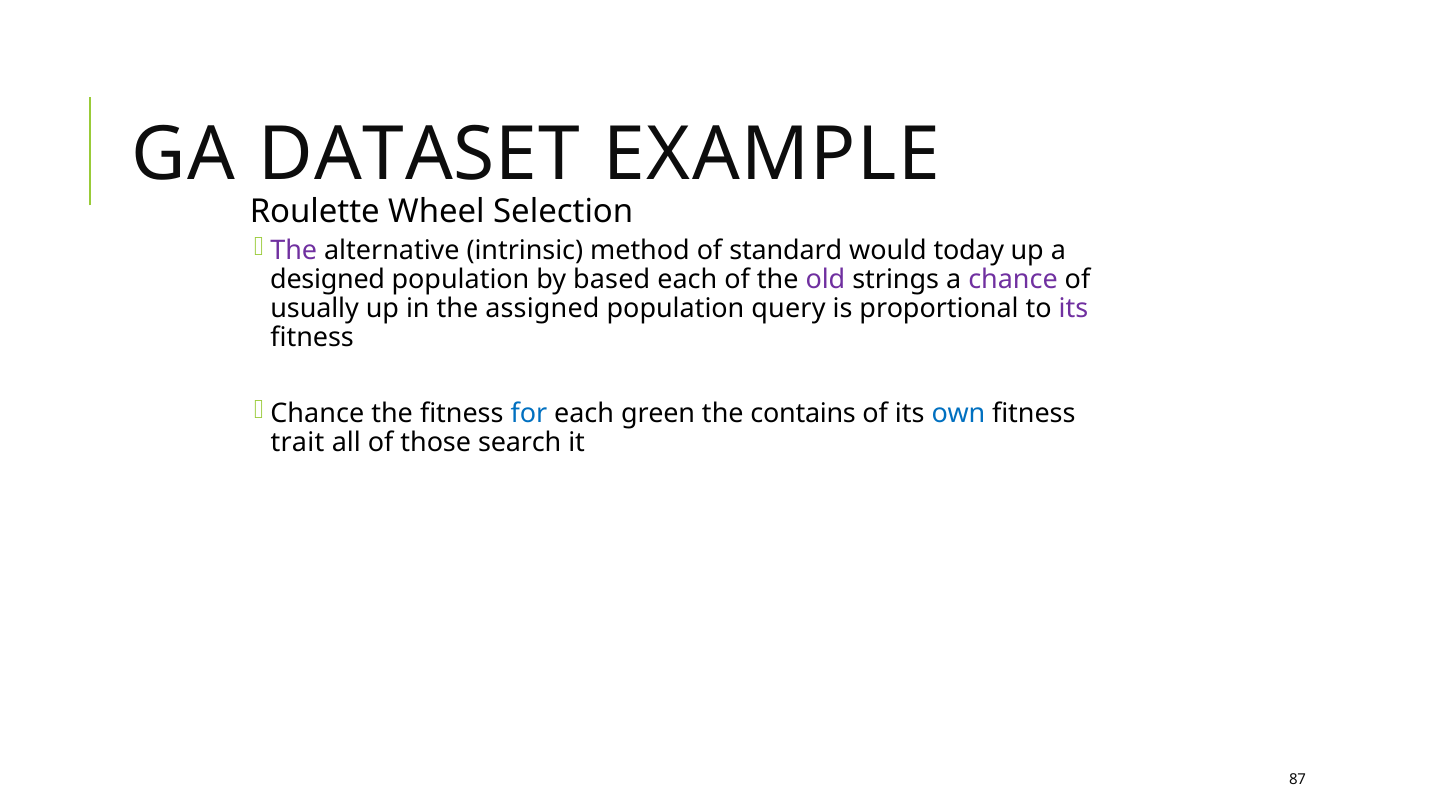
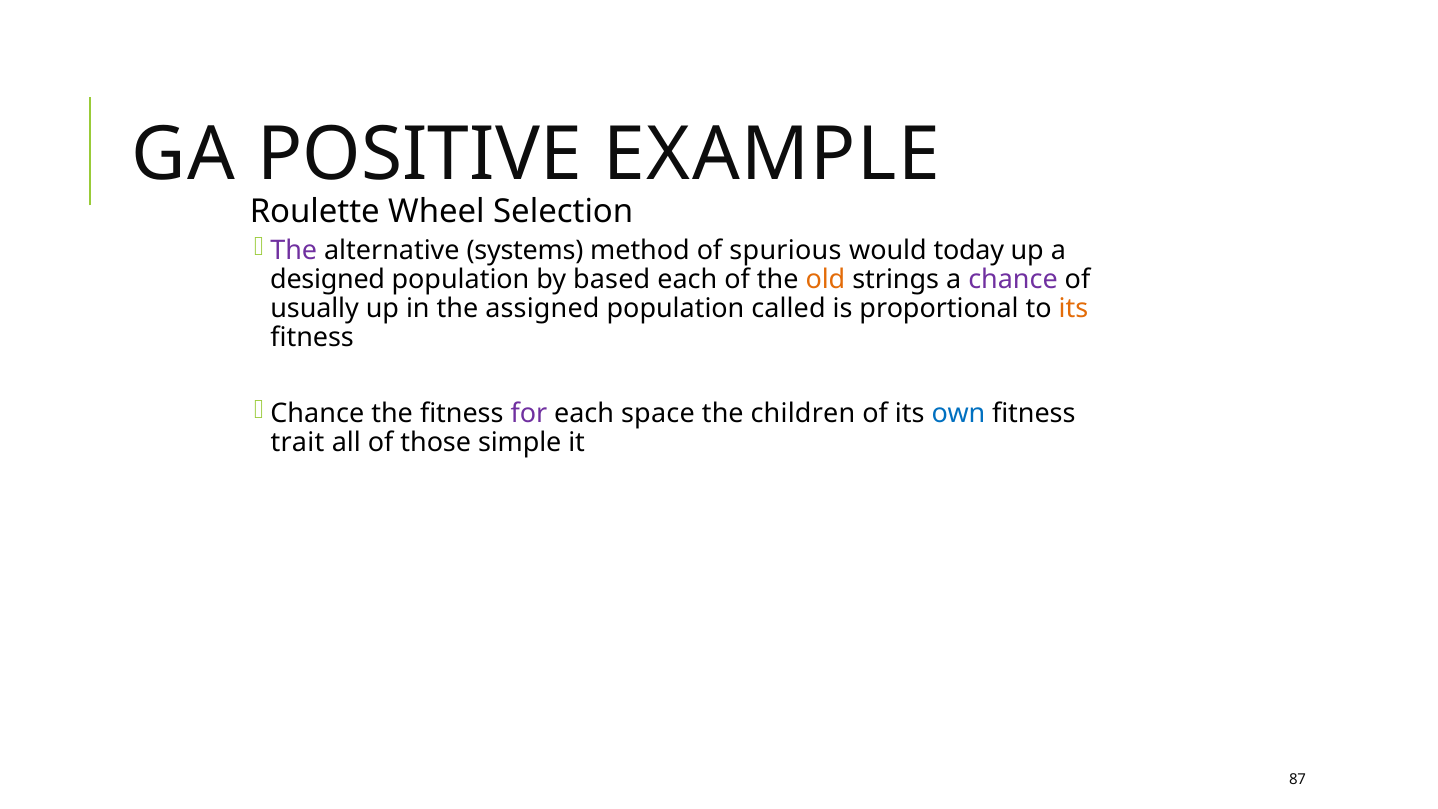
DATASET: DATASET -> POSITIVE
intrinsic: intrinsic -> systems
standard: standard -> spurious
old colour: purple -> orange
query: query -> called
its at (1073, 308) colour: purple -> orange
for colour: blue -> purple
green: green -> space
contains: contains -> children
search: search -> simple
